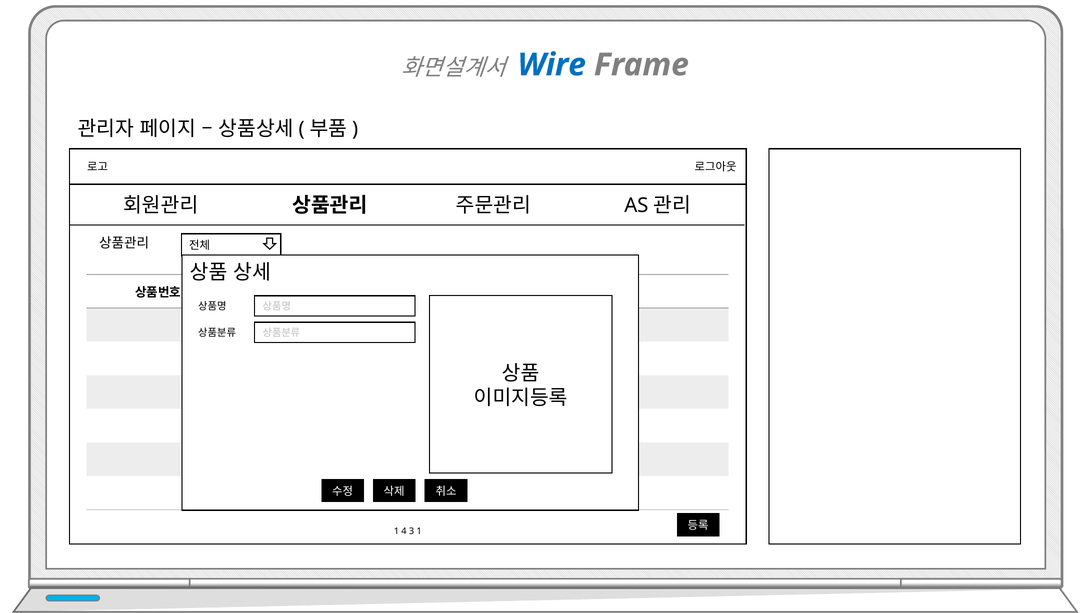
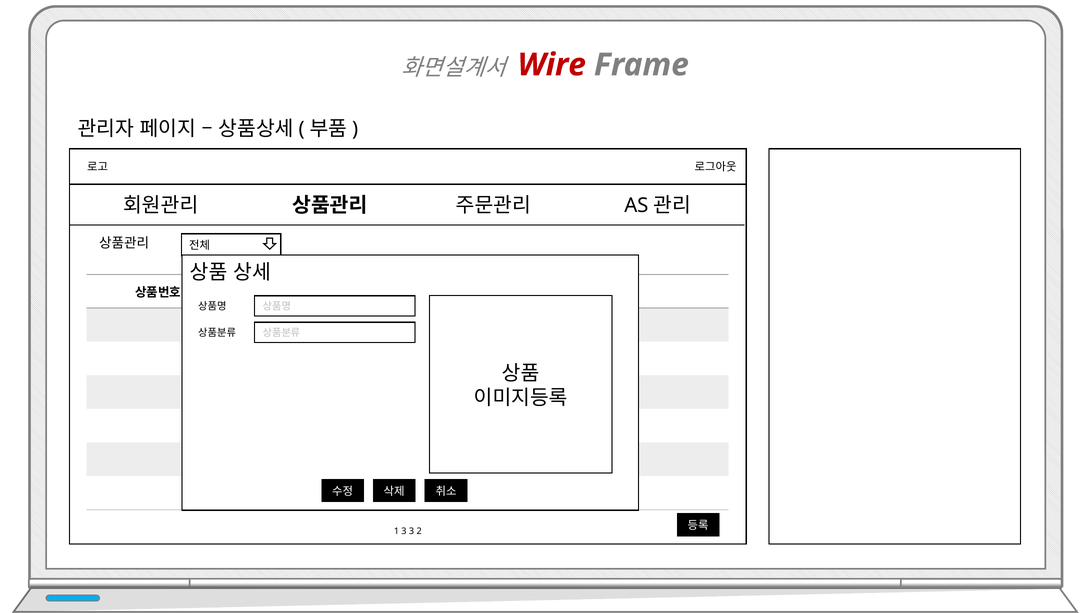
Wire colour: blue -> red
1 4: 4 -> 3
3 1: 1 -> 2
